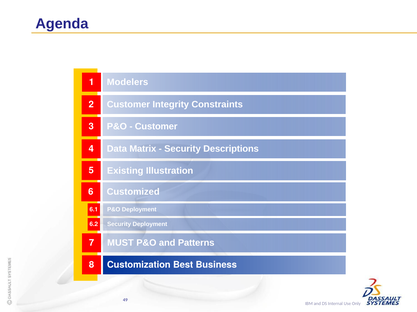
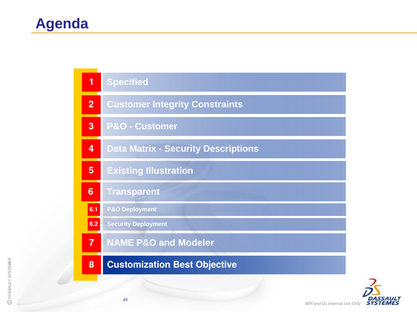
Modelers: Modelers -> Specified
Customized: Customized -> Transparent
MUST: MUST -> NAME
Patterns: Patterns -> Modeler
Business: Business -> Objective
